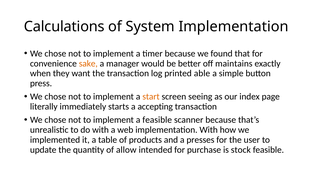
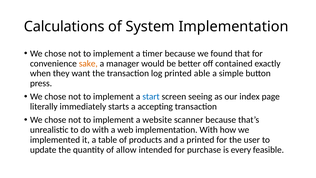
maintains: maintains -> contained
start colour: orange -> blue
a feasible: feasible -> website
a presses: presses -> printed
stock: stock -> every
